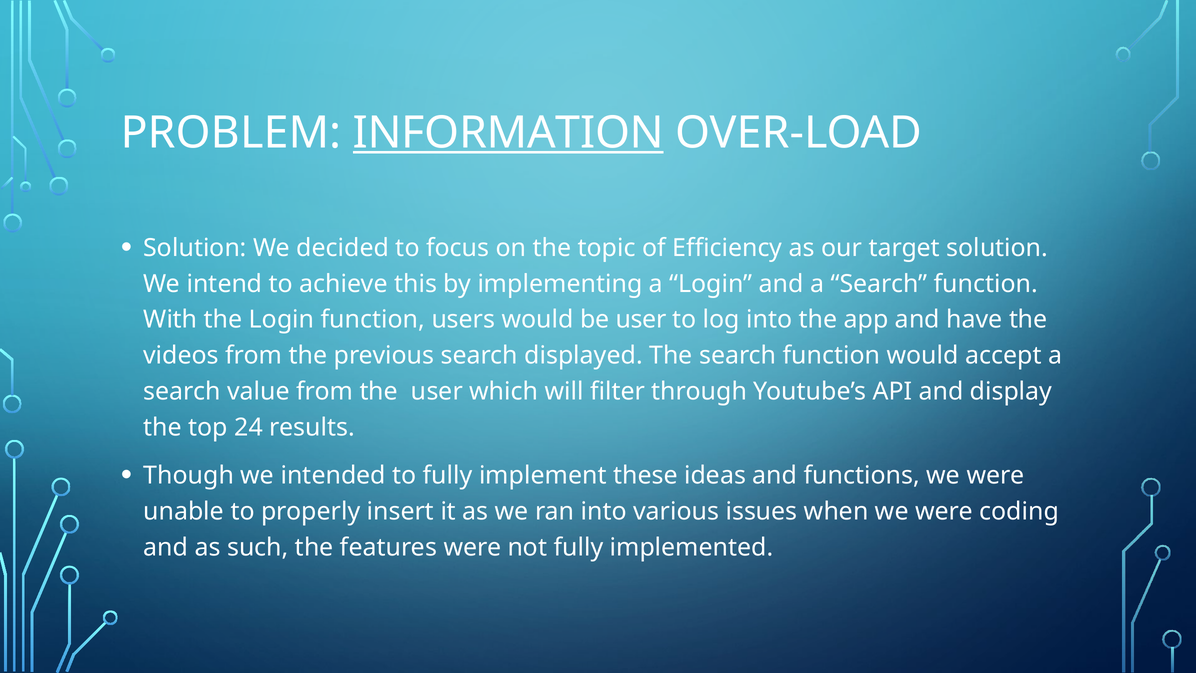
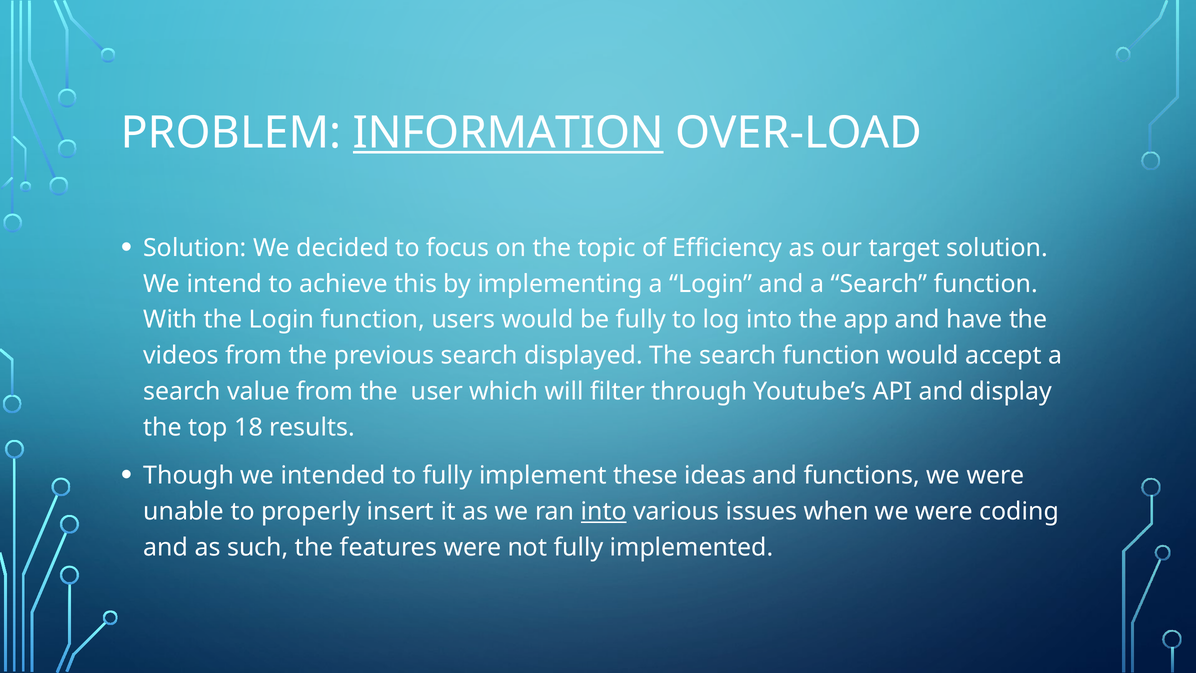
be user: user -> fully
24: 24 -> 18
into at (604, 511) underline: none -> present
